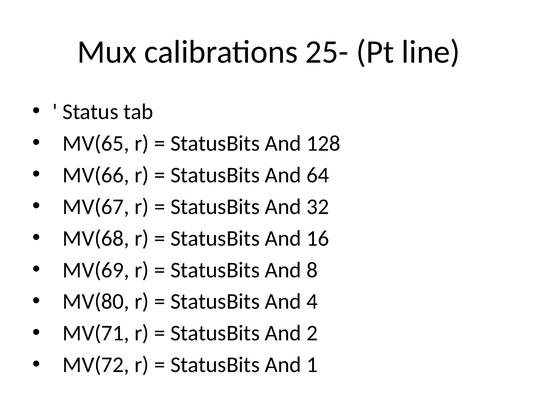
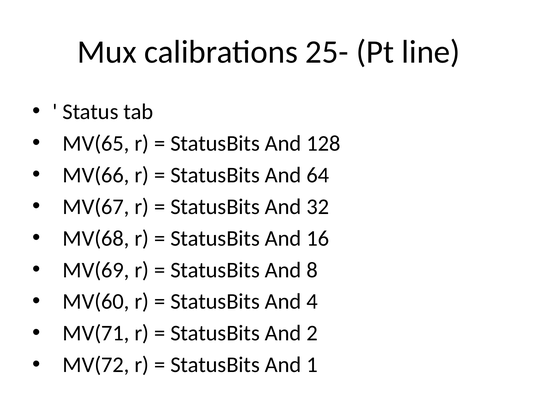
MV(80: MV(80 -> MV(60
